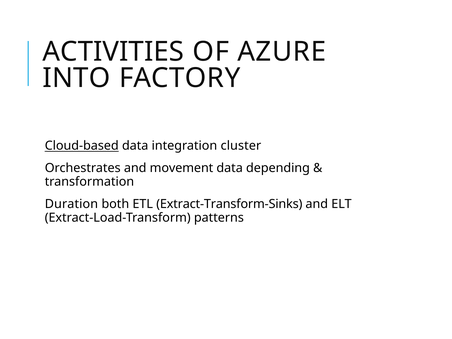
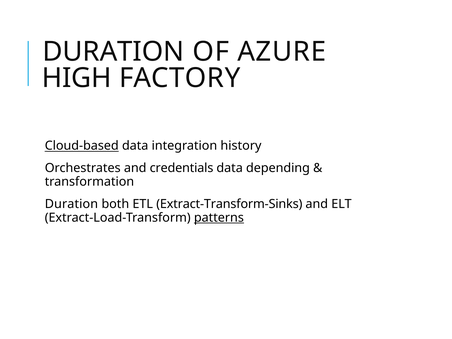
ACTIVITIES at (113, 52): ACTIVITIES -> DURATION
INTO: INTO -> HIGH
cluster: cluster -> history
movement: movement -> credentials
patterns underline: none -> present
